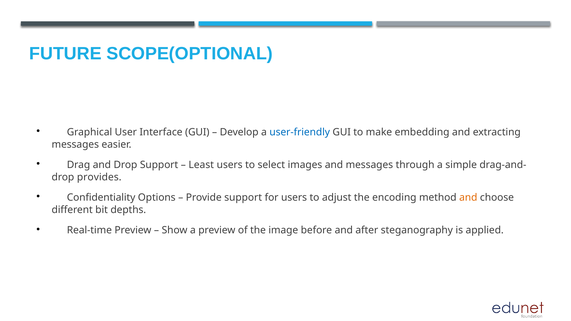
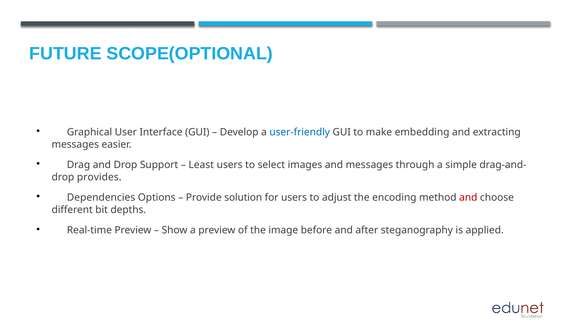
Confidentiality: Confidentiality -> Dependencies
Provide support: support -> solution
and at (468, 198) colour: orange -> red
